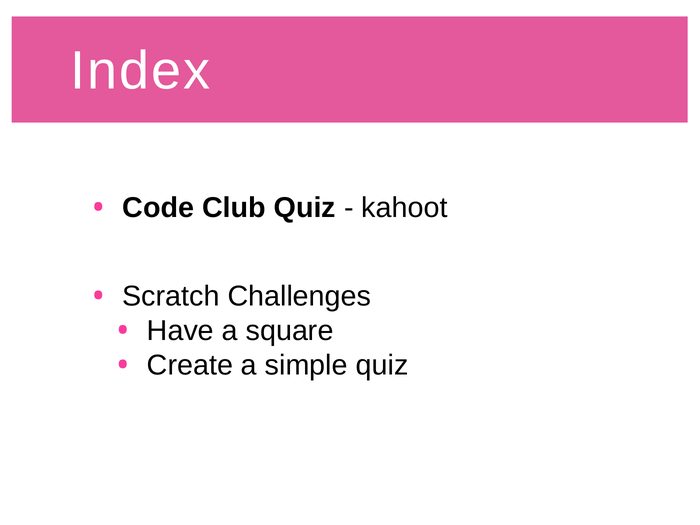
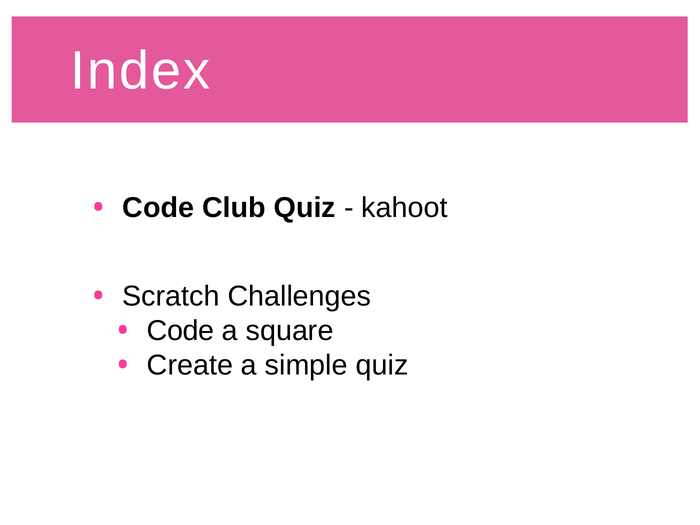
Have at (180, 331): Have -> Code
